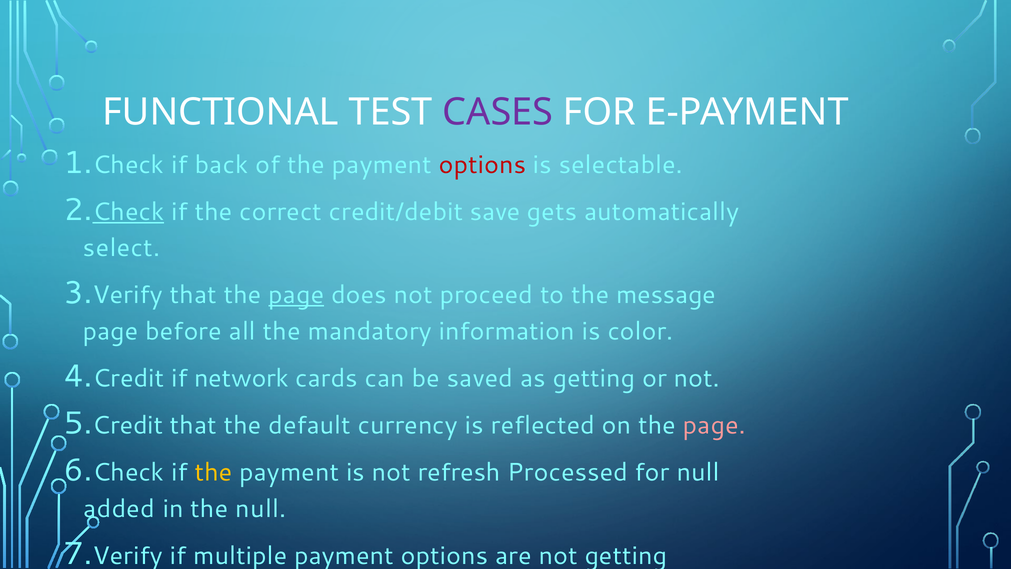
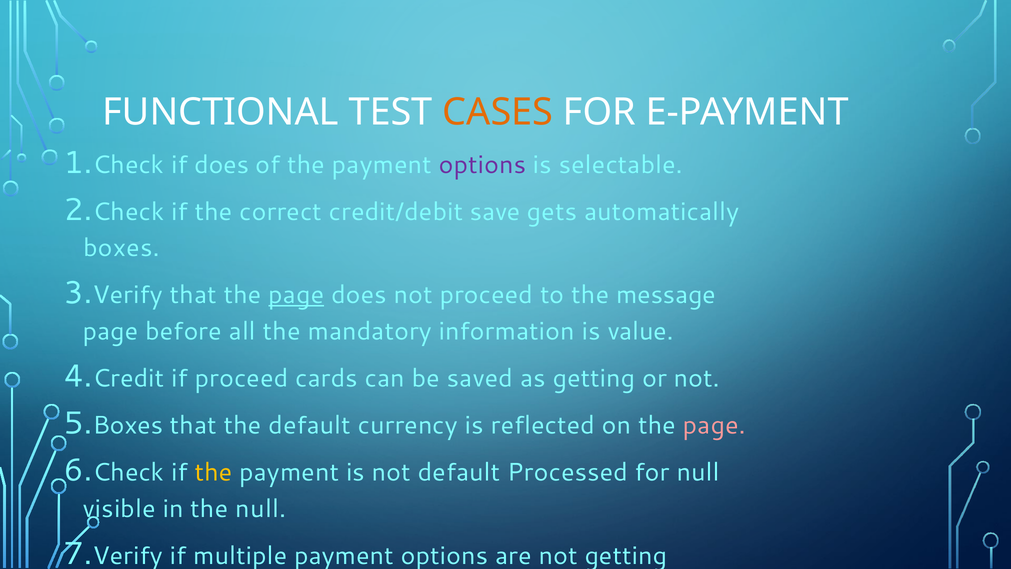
CASES colour: purple -> orange
if back: back -> does
options at (482, 165) colour: red -> purple
Check at (128, 212) underline: present -> none
select at (121, 248): select -> boxes
color: color -> value
if network: network -> proceed
Credit at (128, 425): Credit -> Boxes
not refresh: refresh -> default
added: added -> visible
